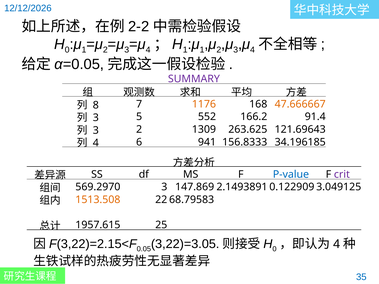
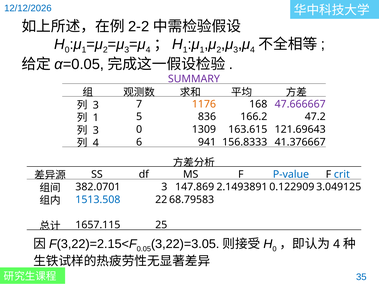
8 at (96, 105): 8 -> 3
47.666667 colour: orange -> purple
3 at (96, 118): 3 -> 1
552: 552 -> 836
91.4: 91.4 -> 47.2
3 2: 2 -> 0
263.625: 263.625 -> 163.615
34.196185: 34.196185 -> 41.376667
crit colour: purple -> blue
569.2970: 569.2970 -> 382.0701
1513.508 colour: orange -> blue
1957.615: 1957.615 -> 1657.115
